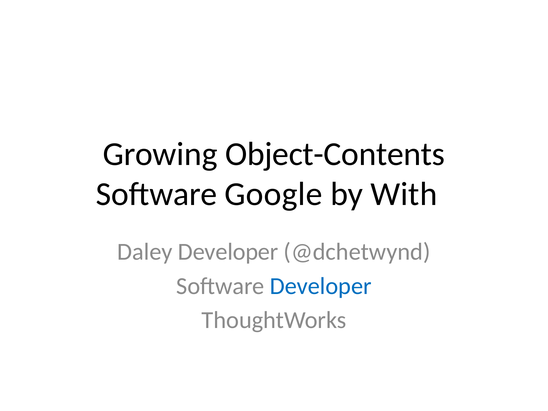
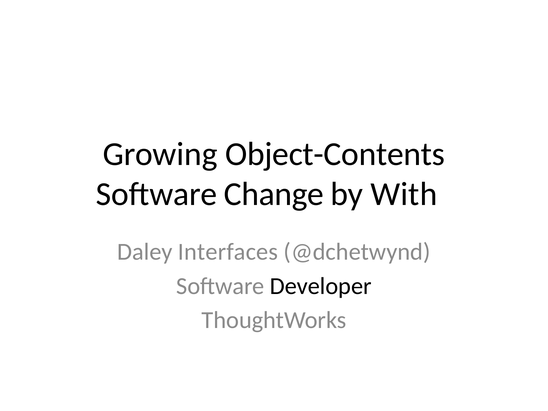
Google: Google -> Change
Daley Developer: Developer -> Interfaces
Developer at (321, 286) colour: blue -> black
